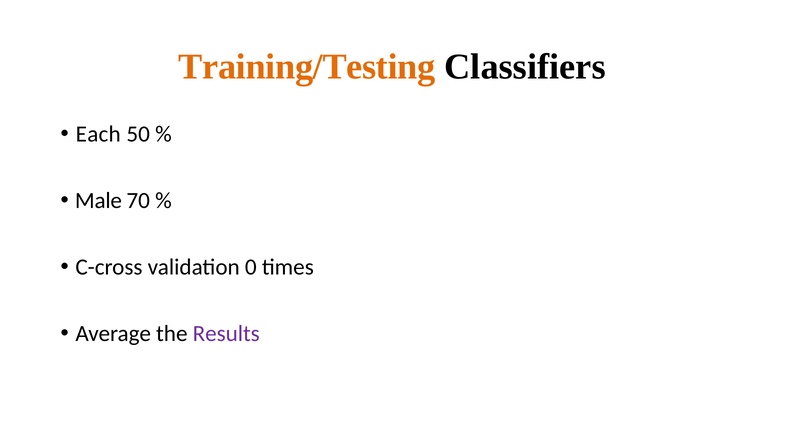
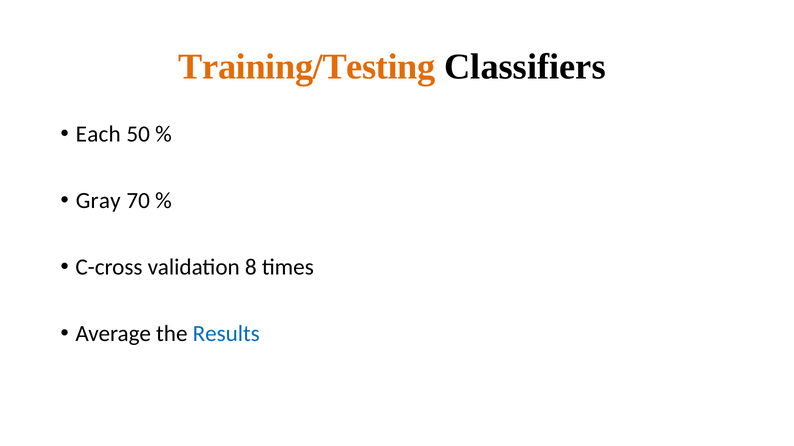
Male: Male -> Gray
0: 0 -> 8
Results colour: purple -> blue
